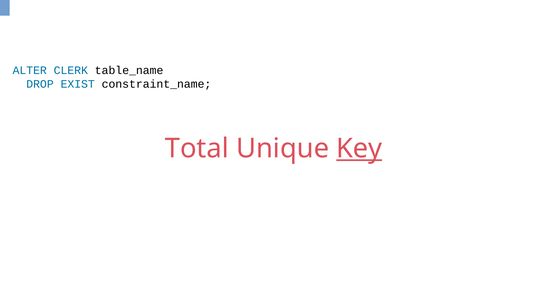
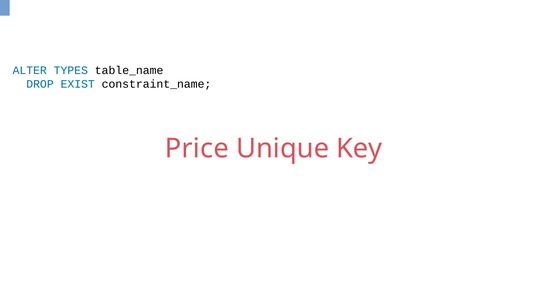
CLERK: CLERK -> TYPES
Total: Total -> Price
Key underline: present -> none
